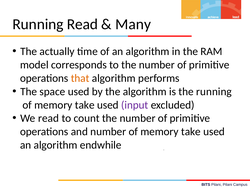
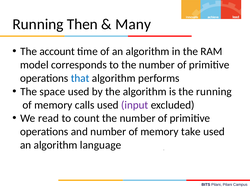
Running Read: Read -> Then
actually: actually -> account
that colour: orange -> blue
take at (85, 105): take -> calls
endwhile: endwhile -> language
